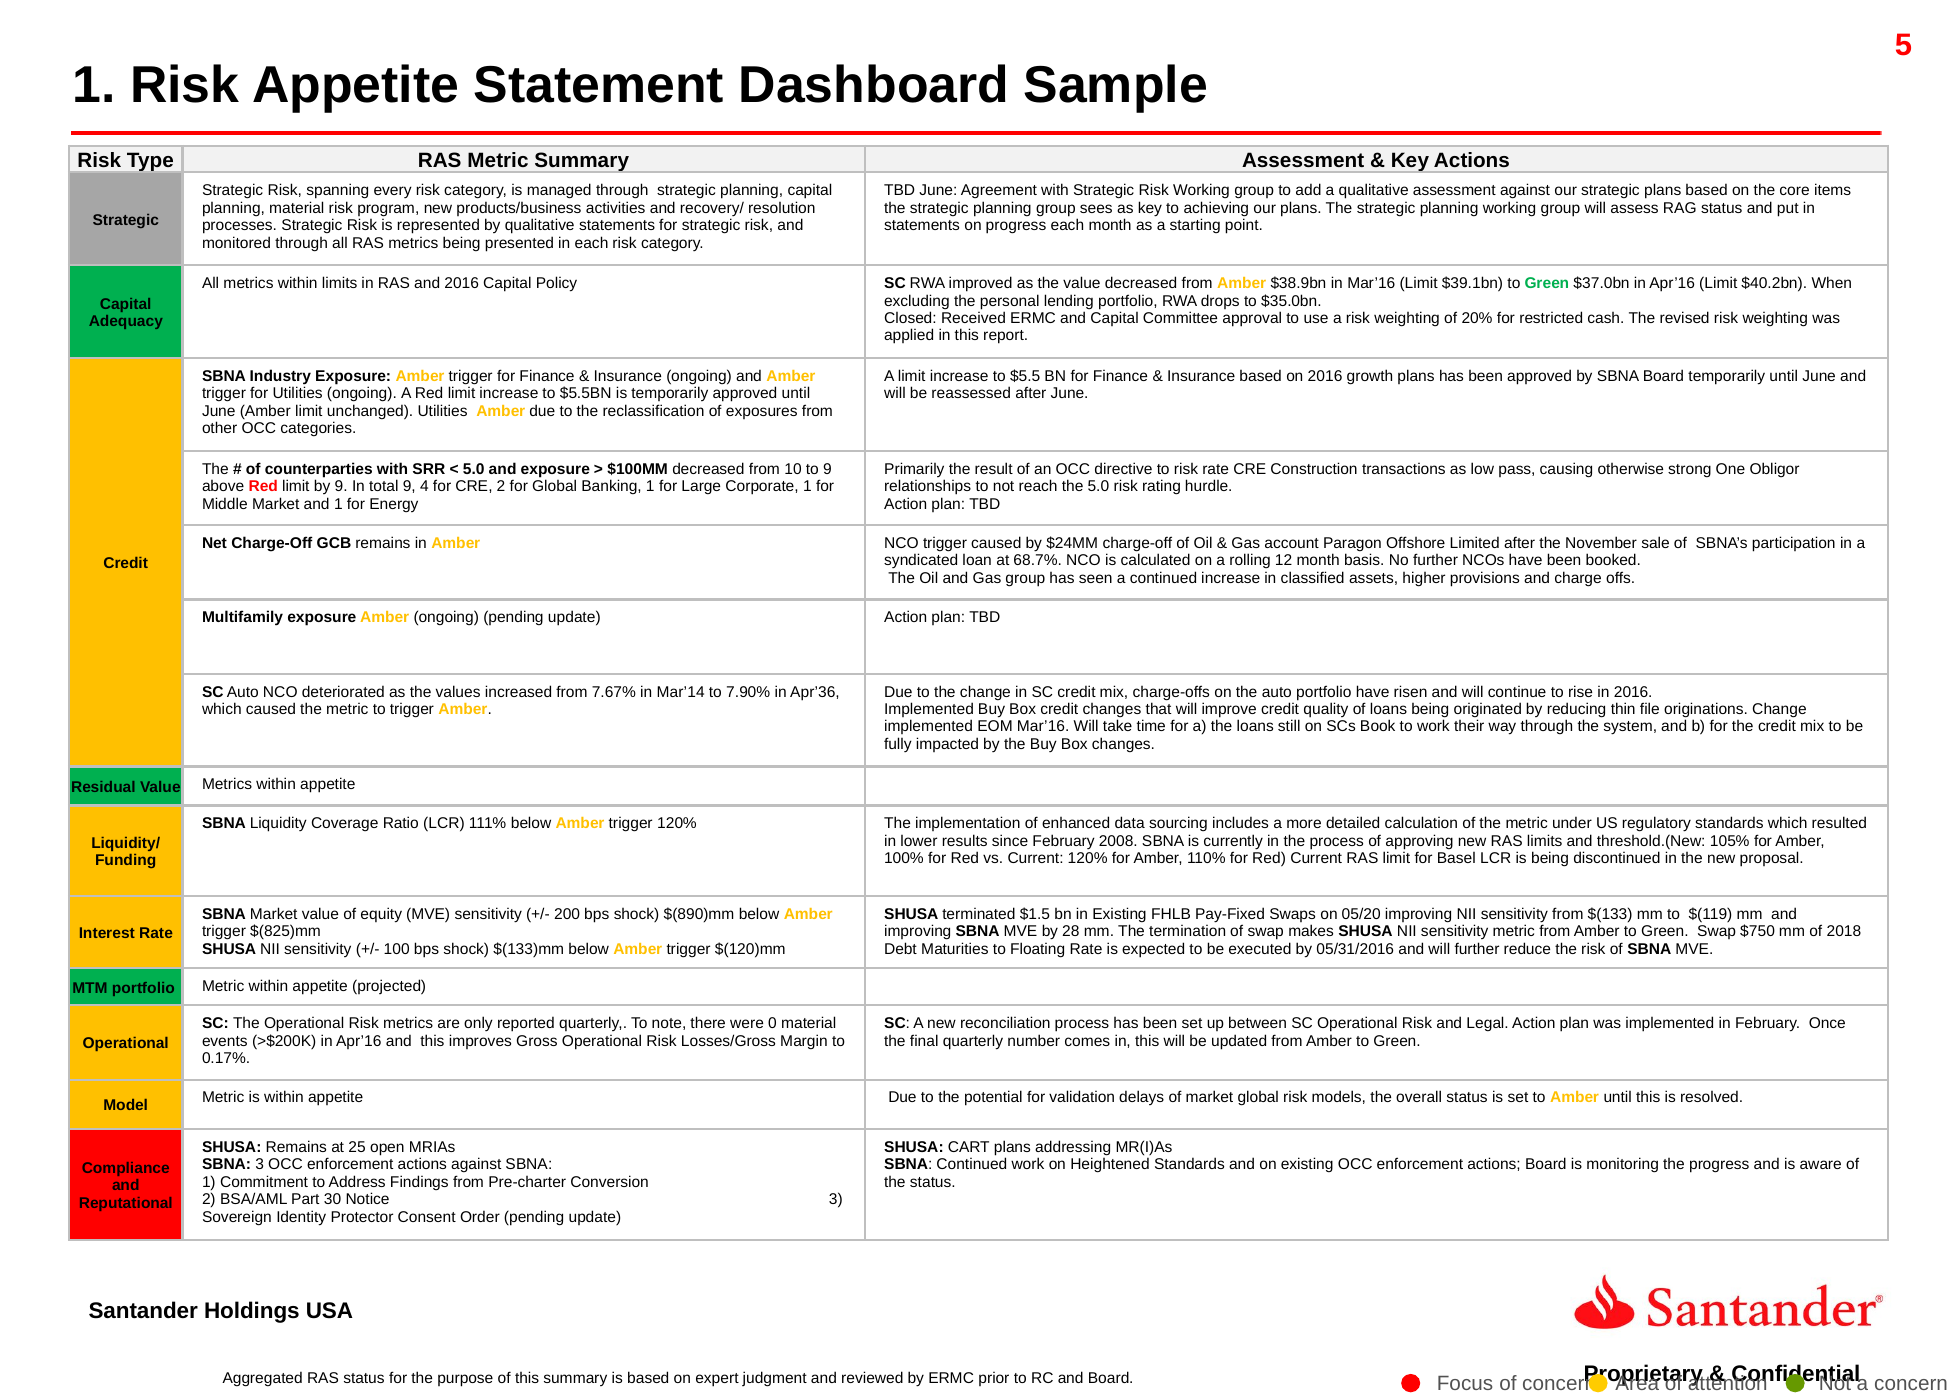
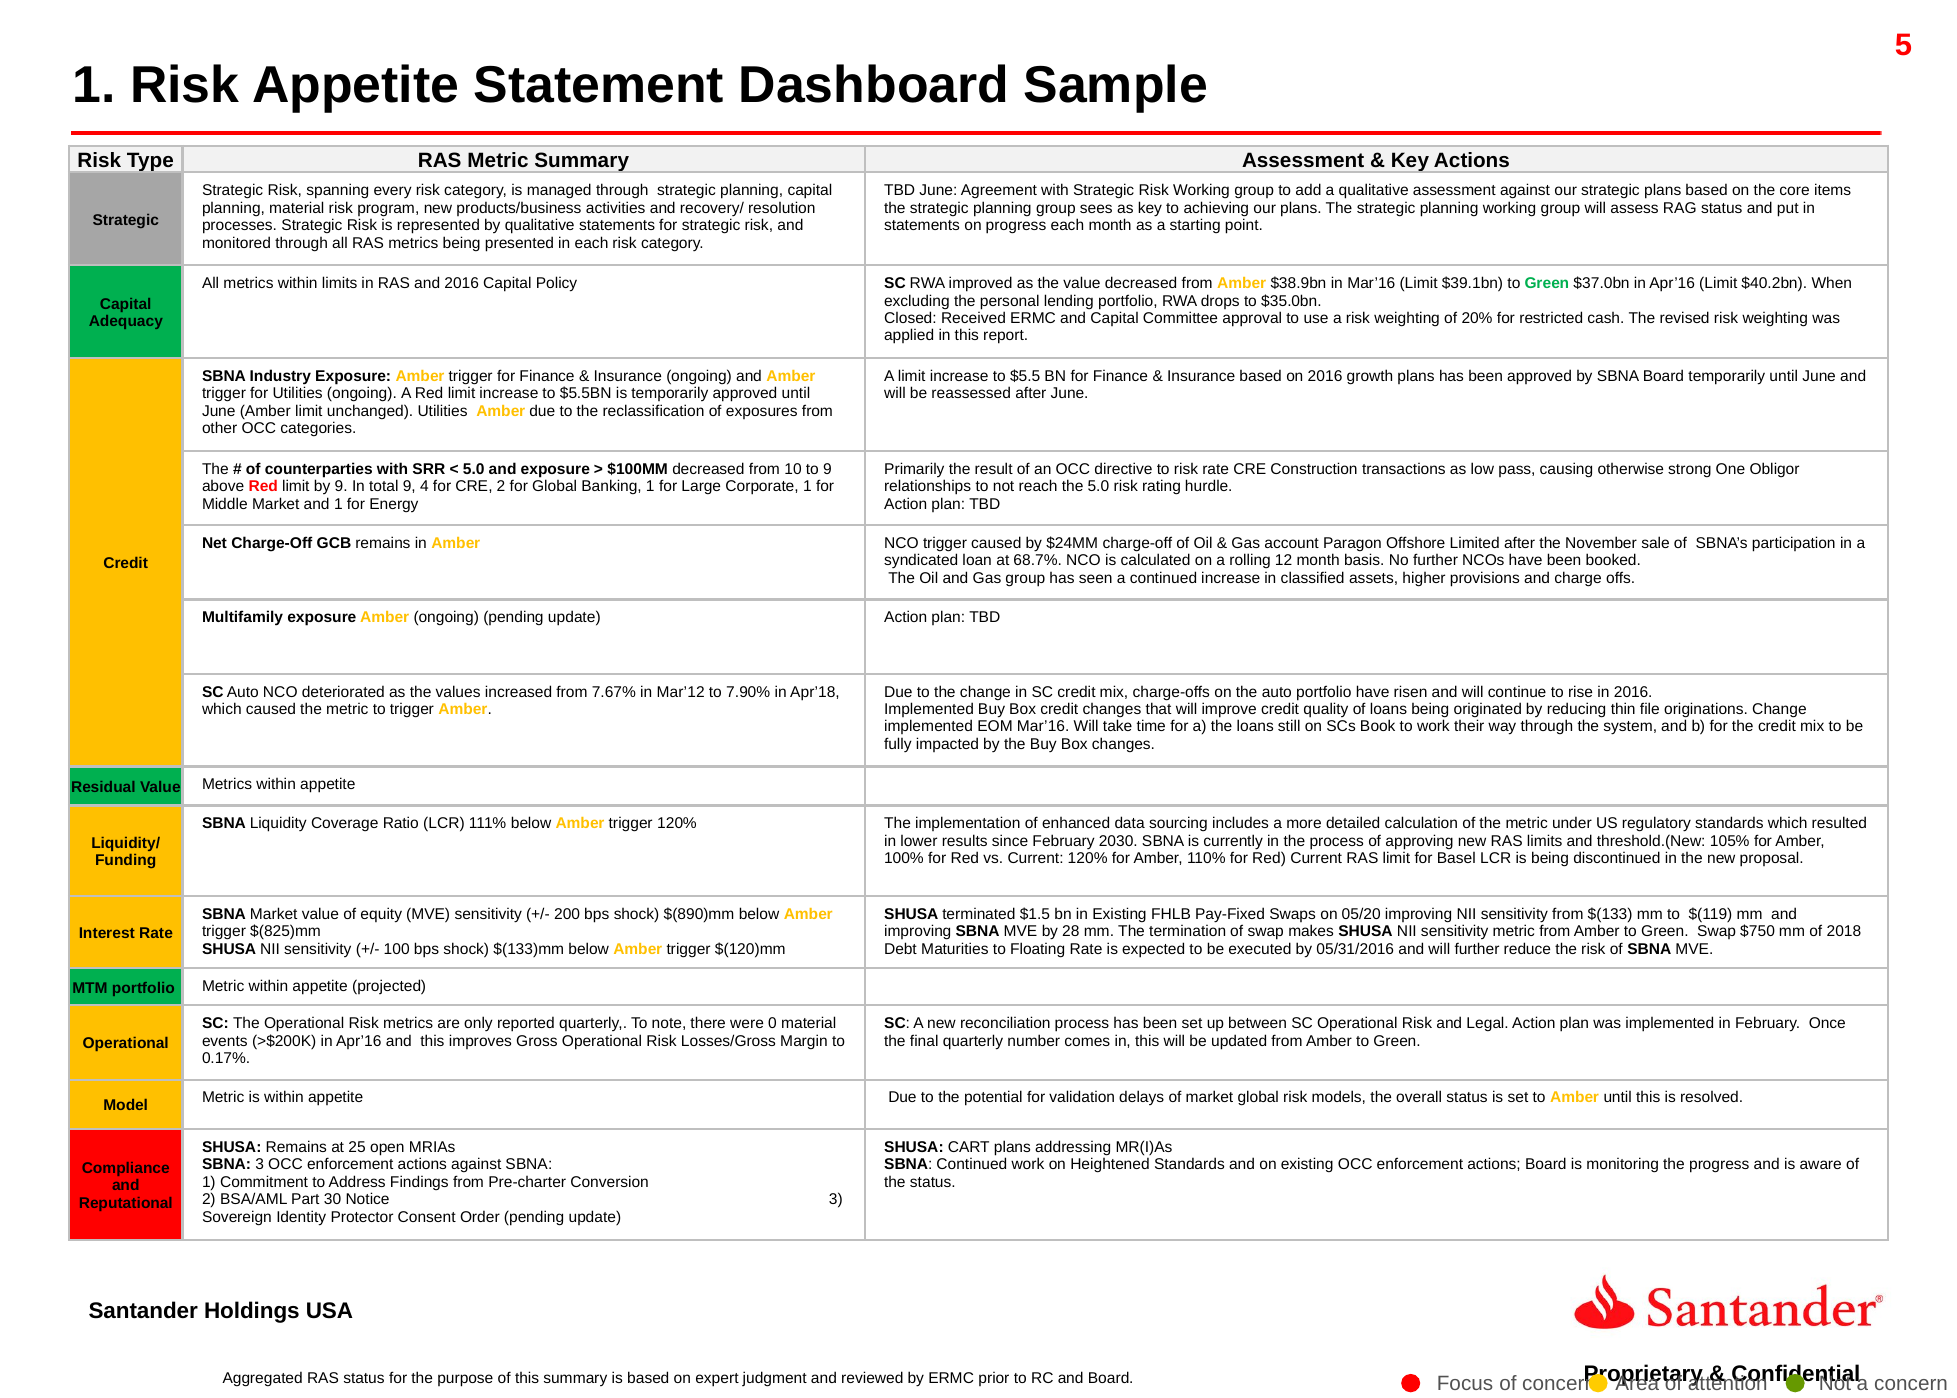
Mar’14: Mar’14 -> Mar’12
Apr’36: Apr’36 -> Apr’18
2008: 2008 -> 2030
